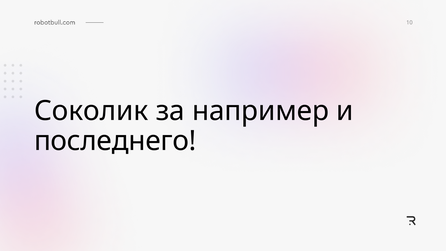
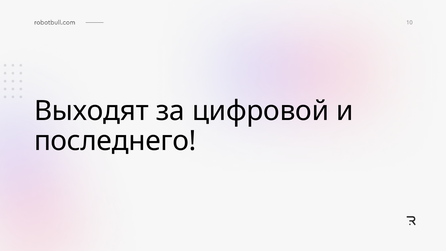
Соколик: Соколик -> Выходят
например: например -> цифровой
